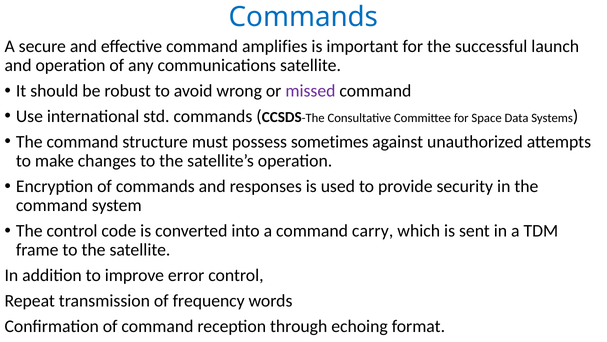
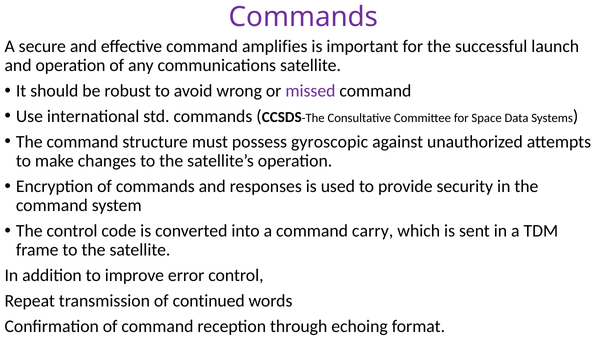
Commands at (303, 17) colour: blue -> purple
sometimes: sometimes -> gyroscopic
frequency: frequency -> continued
